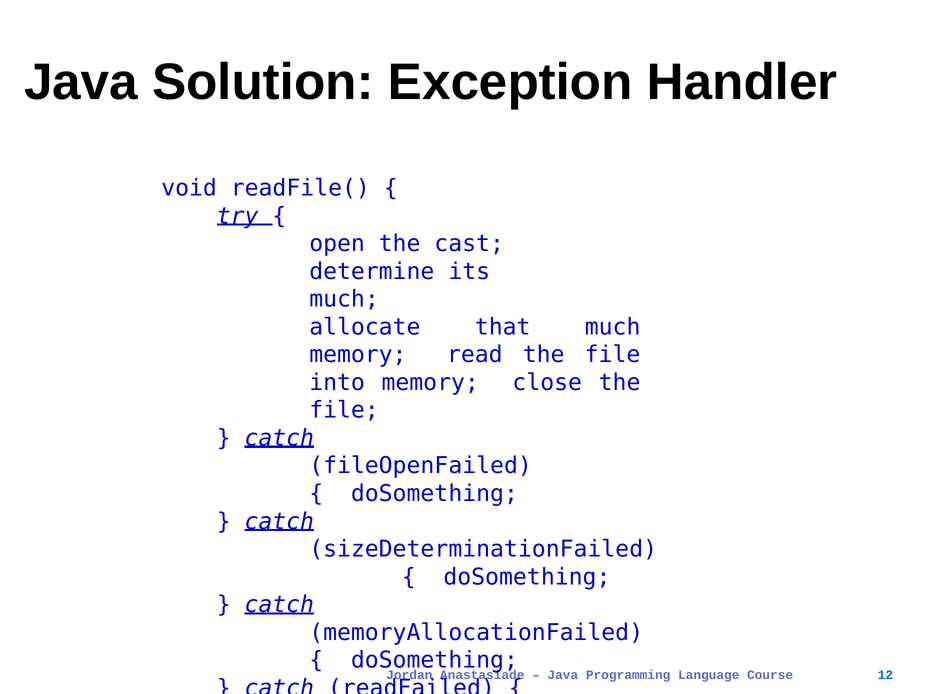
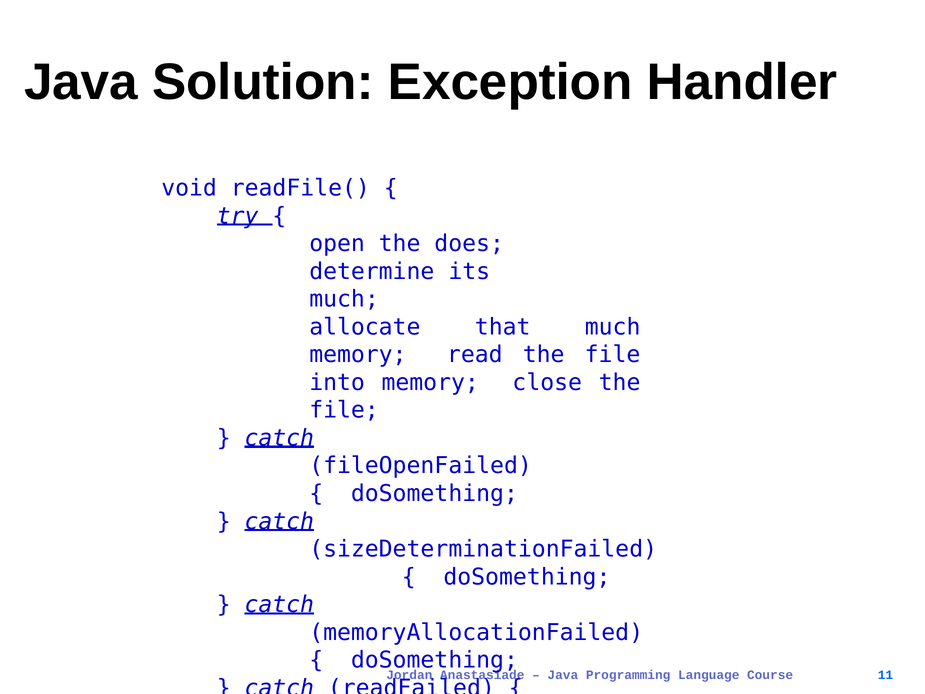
cast: cast -> does
12: 12 -> 11
